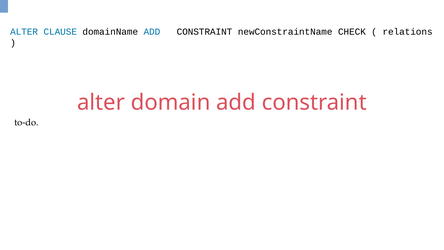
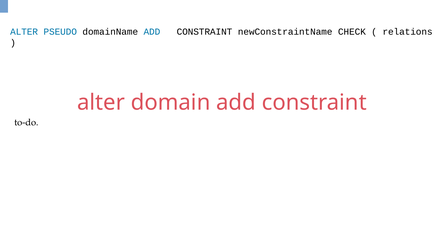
CLAUSE: CLAUSE -> PSEUDO
